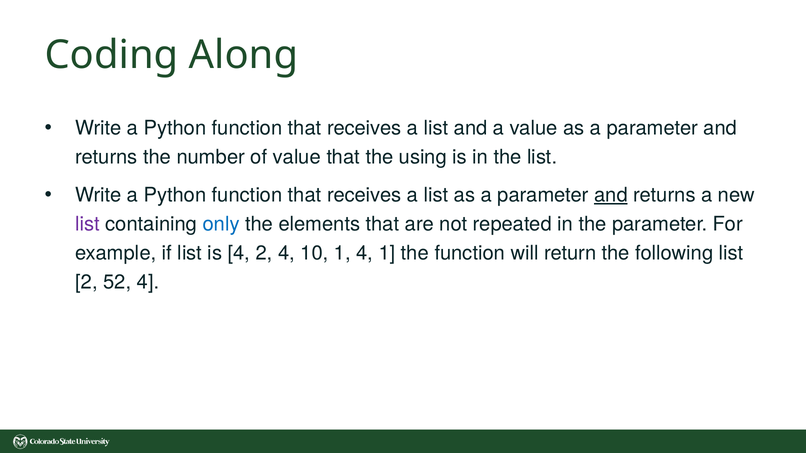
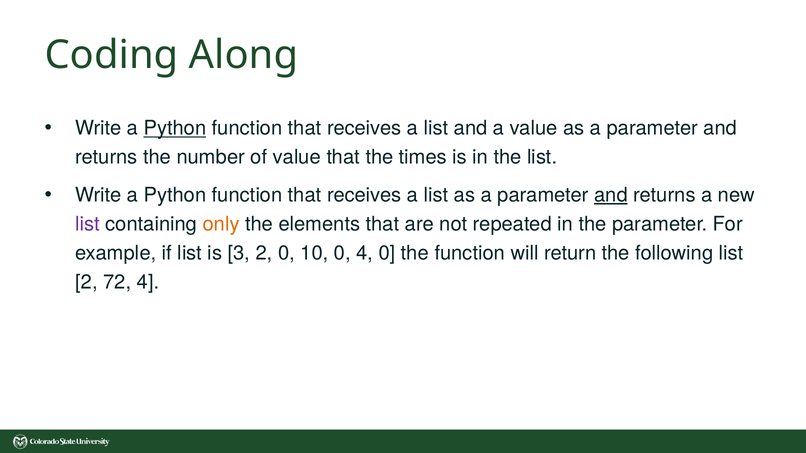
Python at (175, 128) underline: none -> present
using: using -> times
only colour: blue -> orange
is 4: 4 -> 3
2 4: 4 -> 0
10 1: 1 -> 0
4 1: 1 -> 0
52: 52 -> 72
